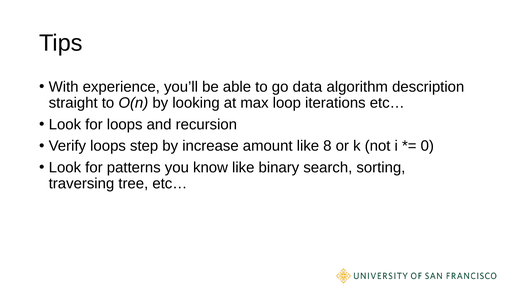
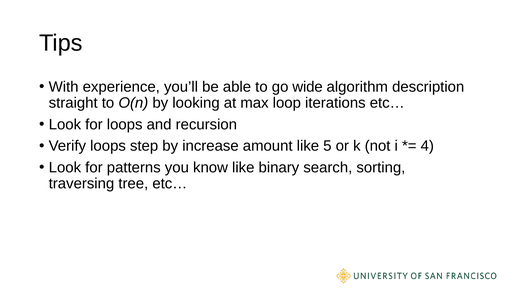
data: data -> wide
8: 8 -> 5
0: 0 -> 4
